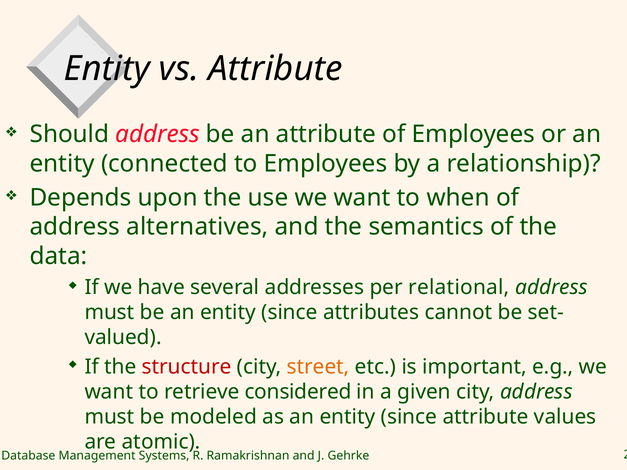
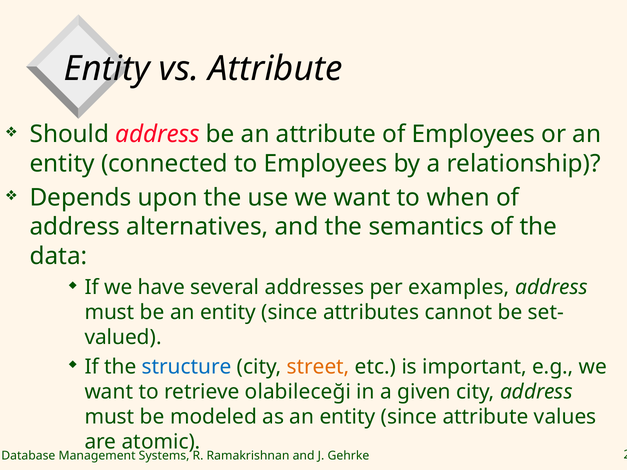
relational: relational -> examples
structure colour: red -> blue
considered: considered -> olabileceği
